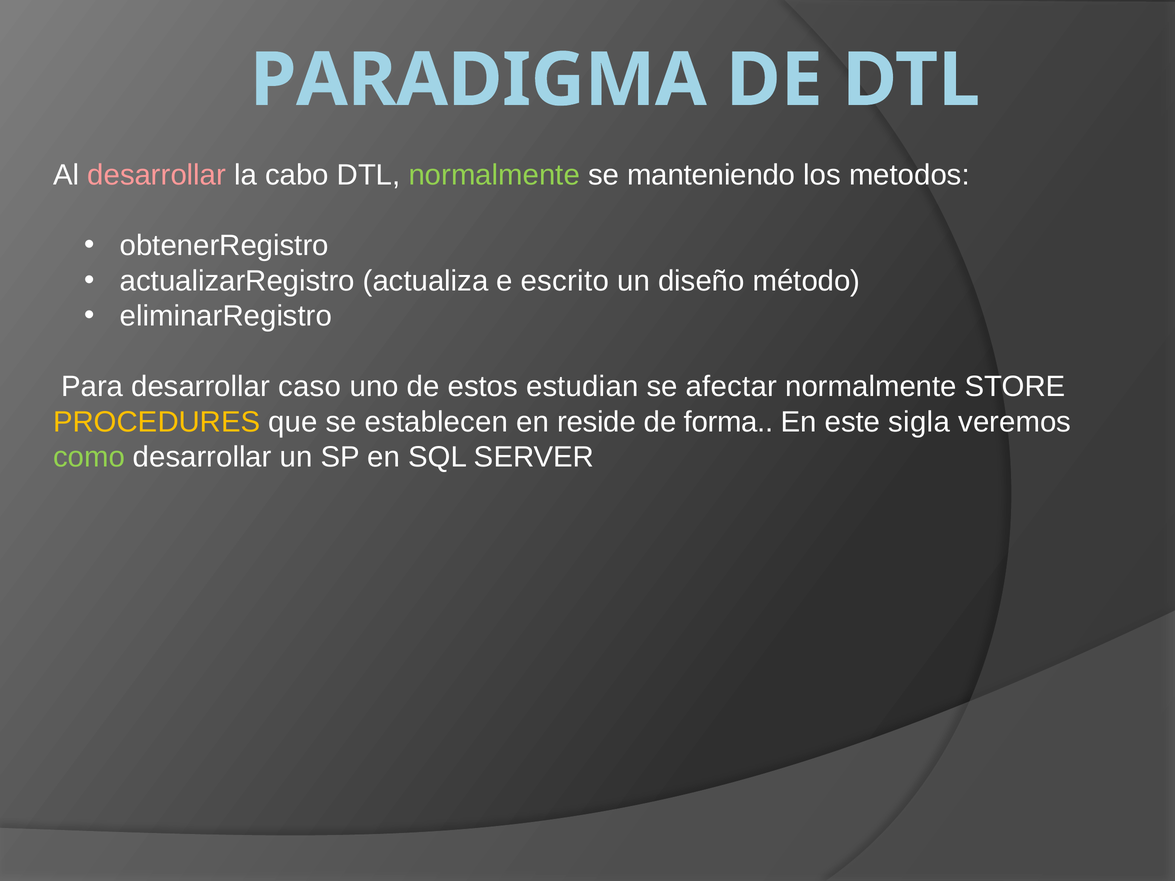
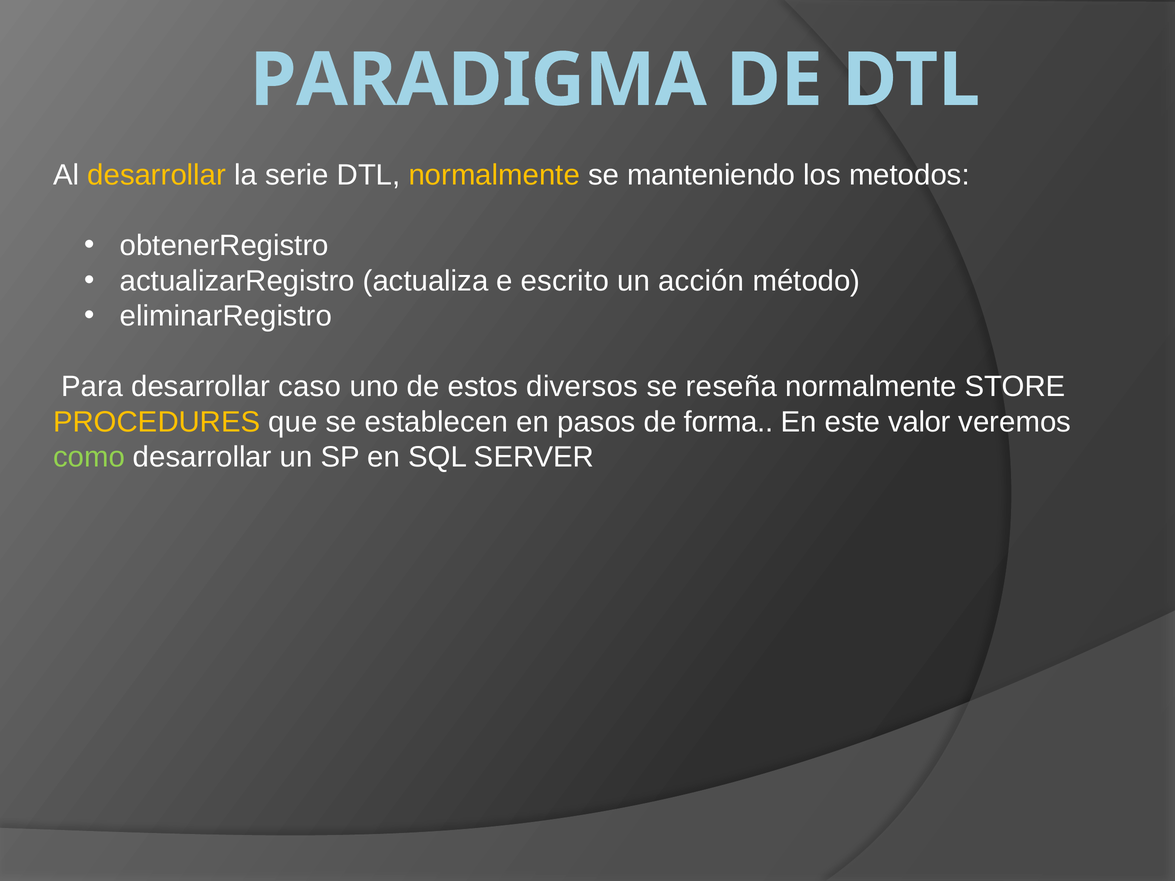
desarrollar at (157, 175) colour: pink -> yellow
cabo: cabo -> serie
normalmente at (494, 175) colour: light green -> yellow
diseño: diseño -> acción
estudian: estudian -> diversos
afectar: afectar -> reseña
reside: reside -> pasos
sigla: sigla -> valor
